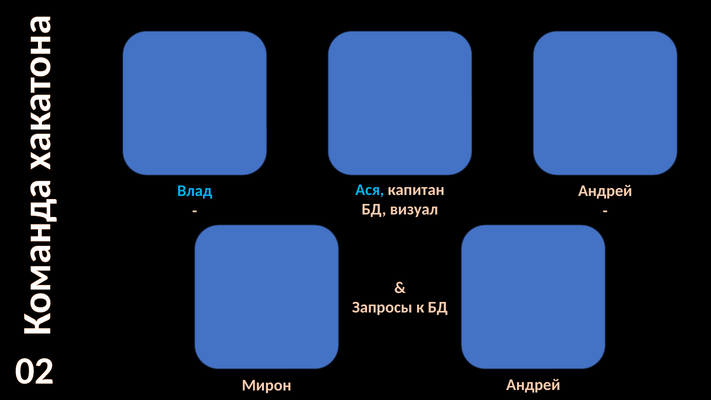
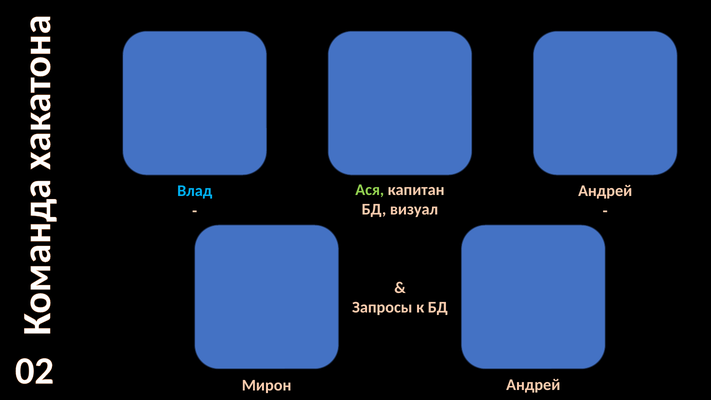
Ася colour: light blue -> light green
